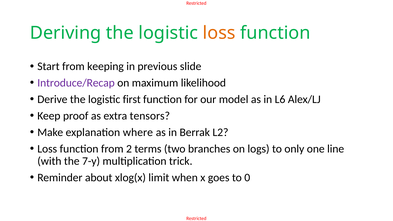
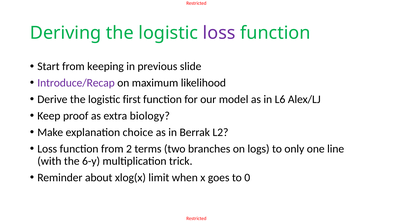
loss at (219, 33) colour: orange -> purple
tensors: tensors -> biology
where: where -> choice
7-y: 7-y -> 6-y
